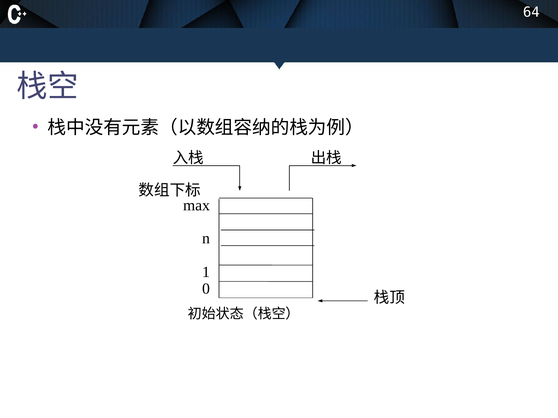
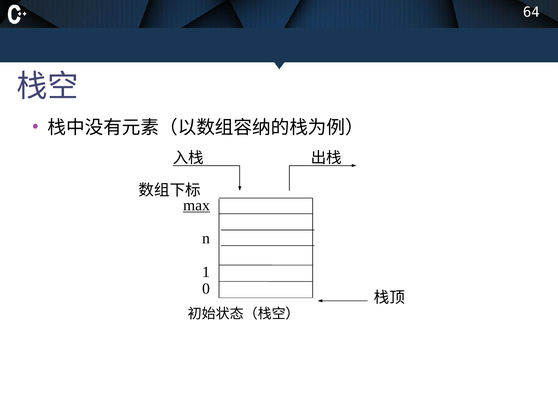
max underline: none -> present
